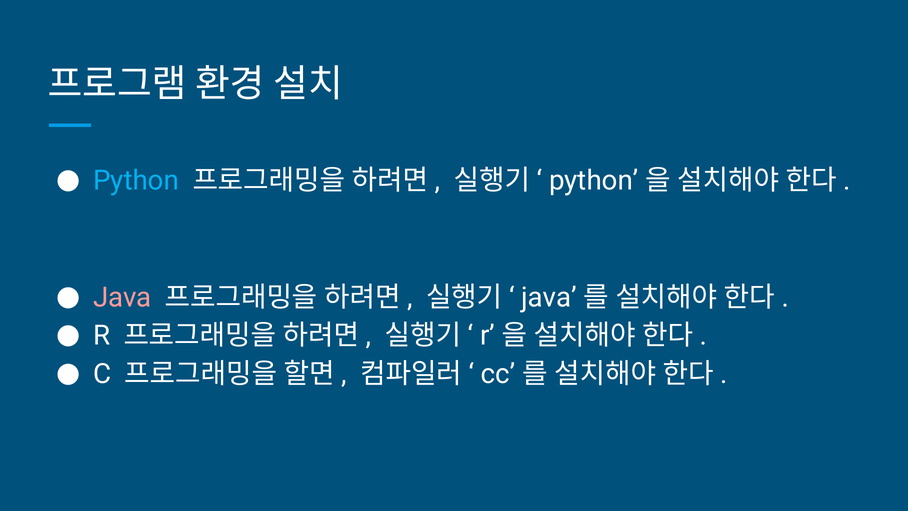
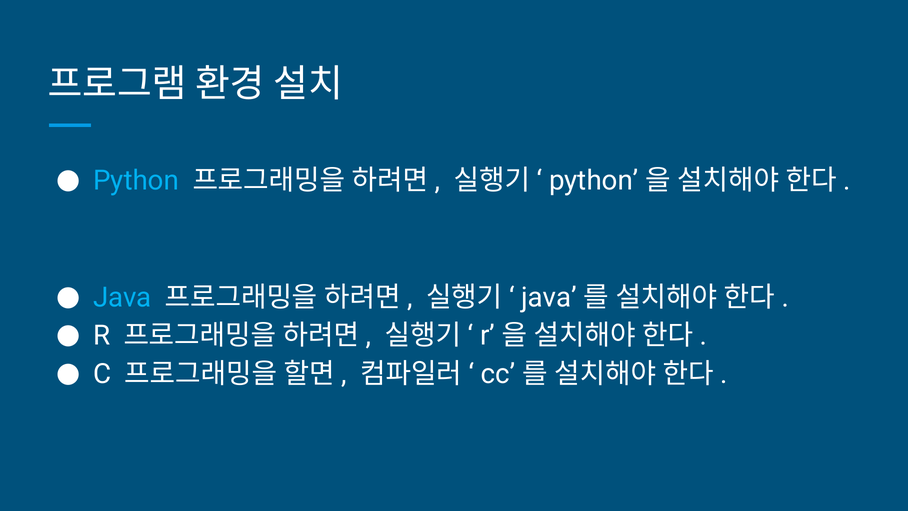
Java at (122, 297) colour: pink -> light blue
